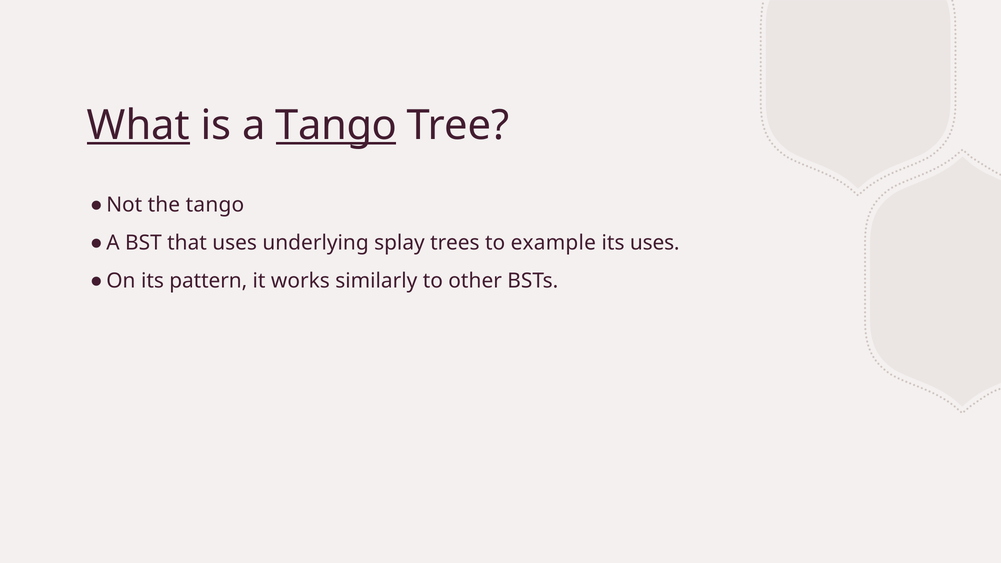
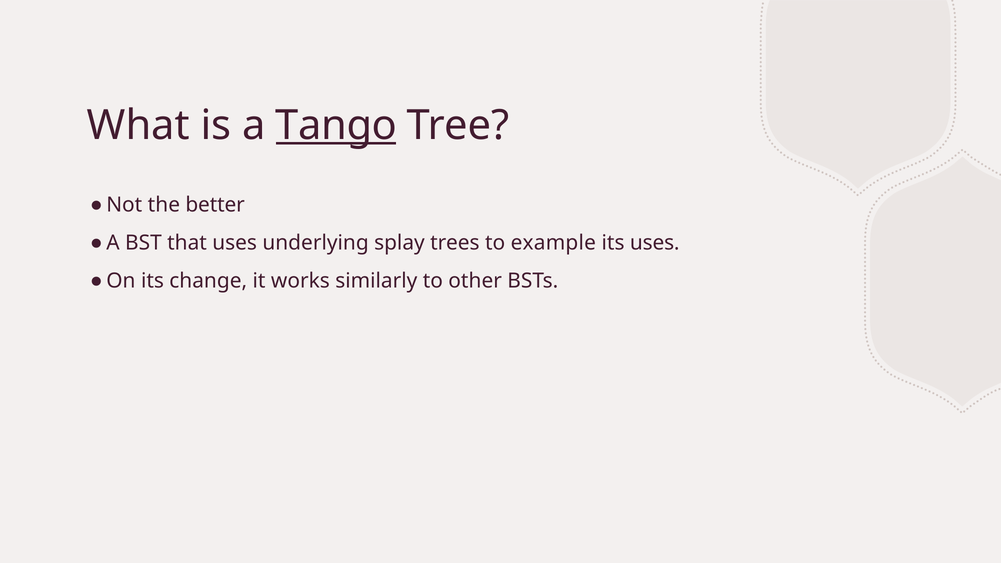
What underline: present -> none
the tango: tango -> better
pattern: pattern -> change
